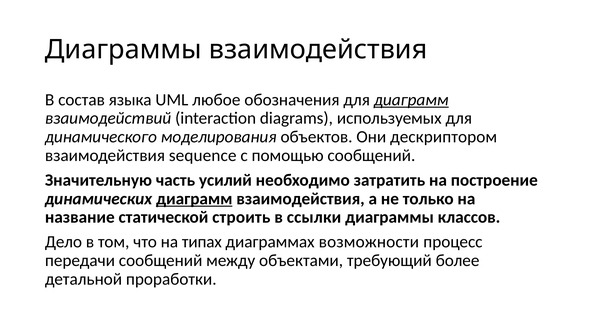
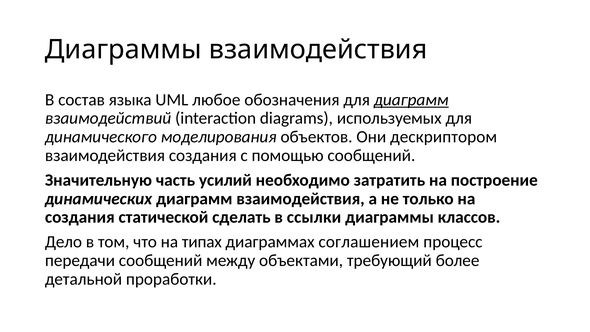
взаимодействия sequence: sequence -> создания
диаграмм at (194, 199) underline: present -> none
название at (80, 217): название -> создания
строить: строить -> сделать
возможности: возможности -> соглашением
